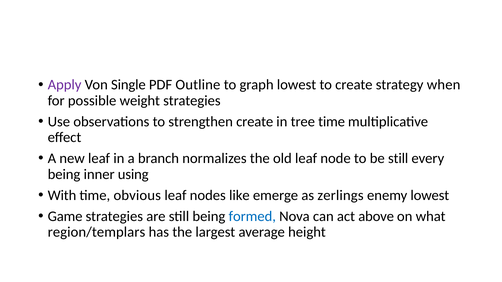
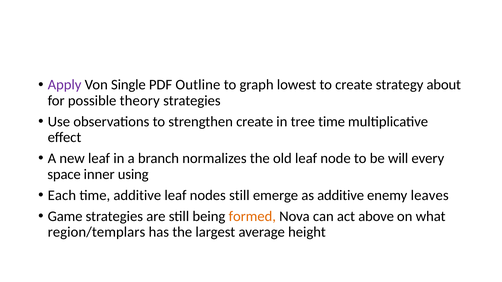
when: when -> about
weight: weight -> theory
be still: still -> will
being at (64, 174): being -> space
With: With -> Each
time obvious: obvious -> additive
nodes like: like -> still
as zerlings: zerlings -> additive
enemy lowest: lowest -> leaves
formed colour: blue -> orange
